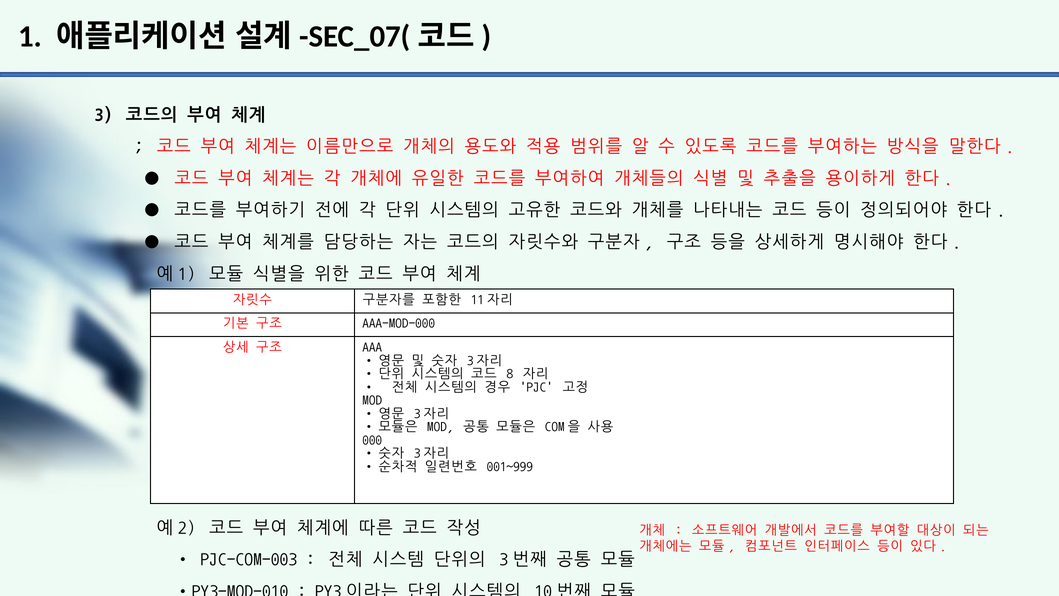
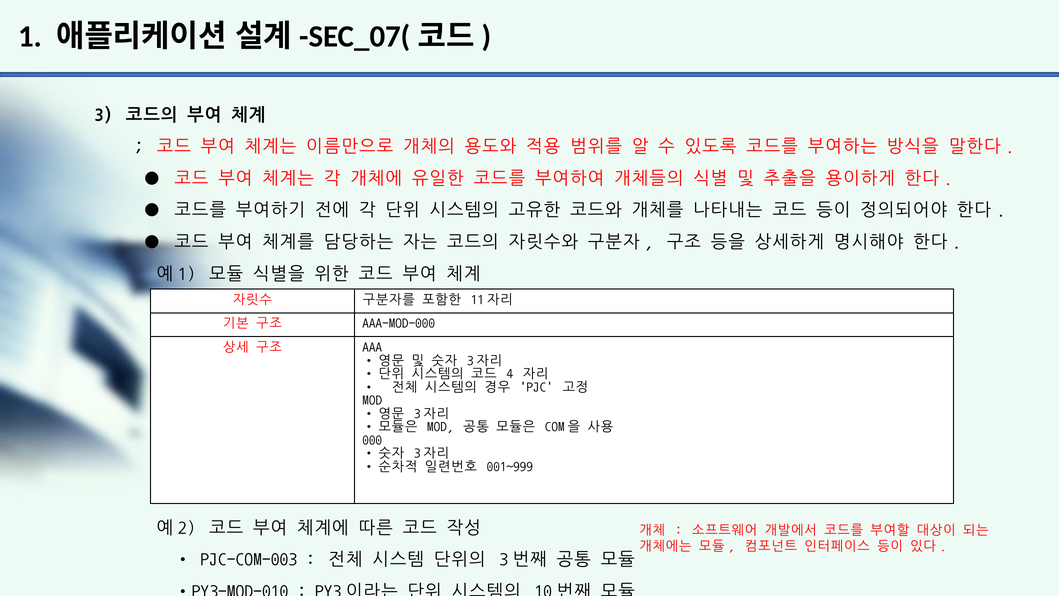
8: 8 -> 4
